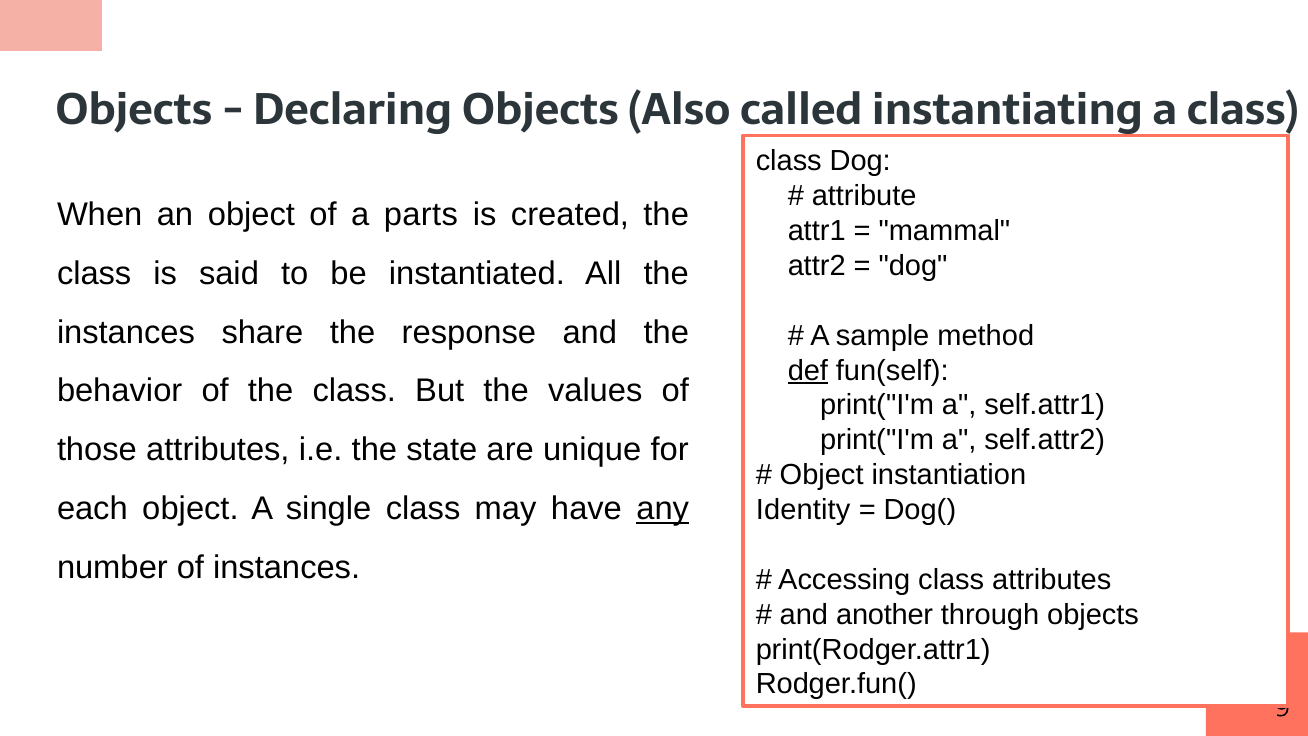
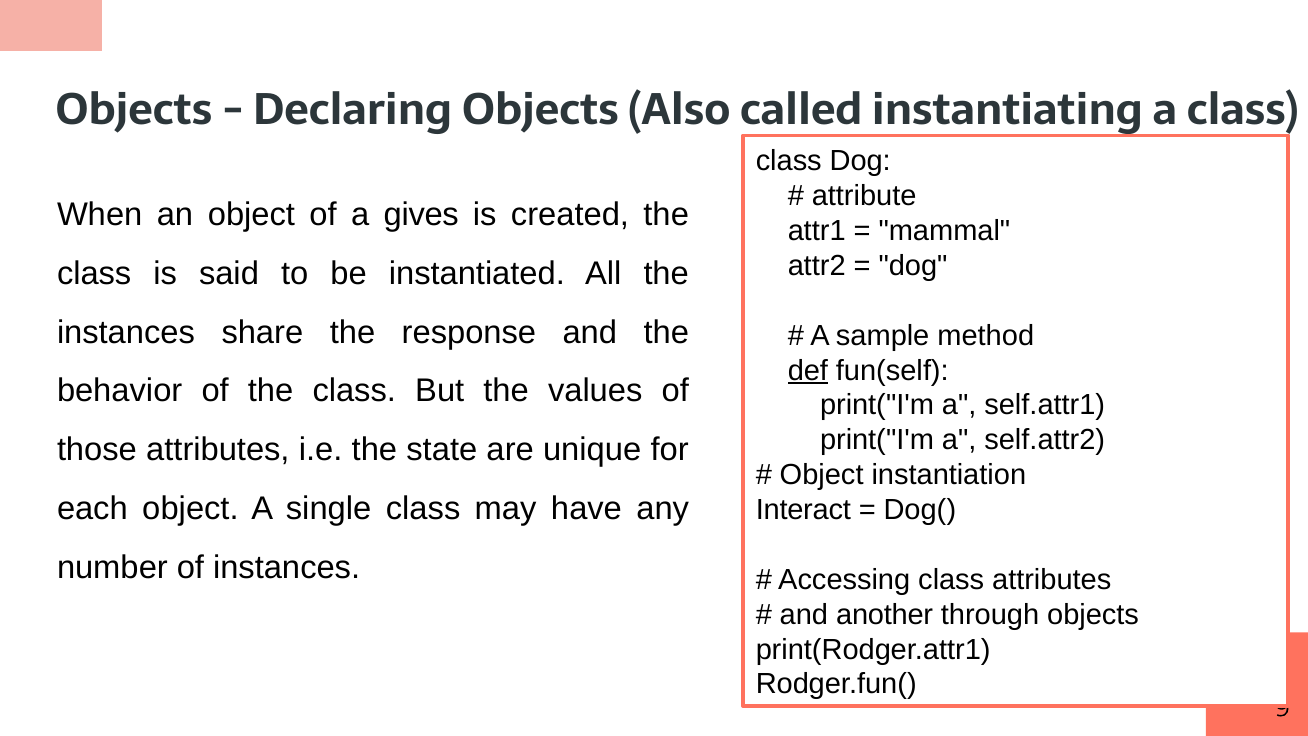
parts: parts -> gives
any underline: present -> none
Identity: Identity -> Interact
